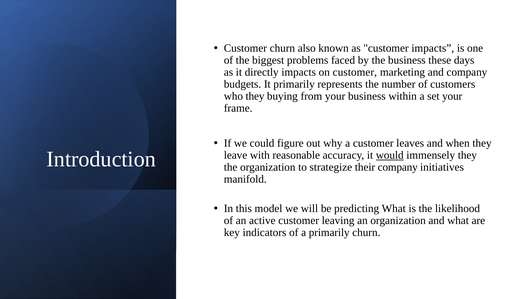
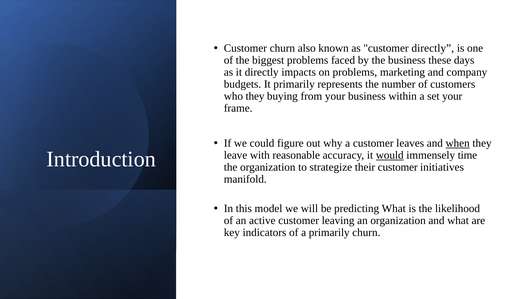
customer impacts: impacts -> directly
on customer: customer -> problems
when underline: none -> present
immensely they: they -> time
their company: company -> customer
